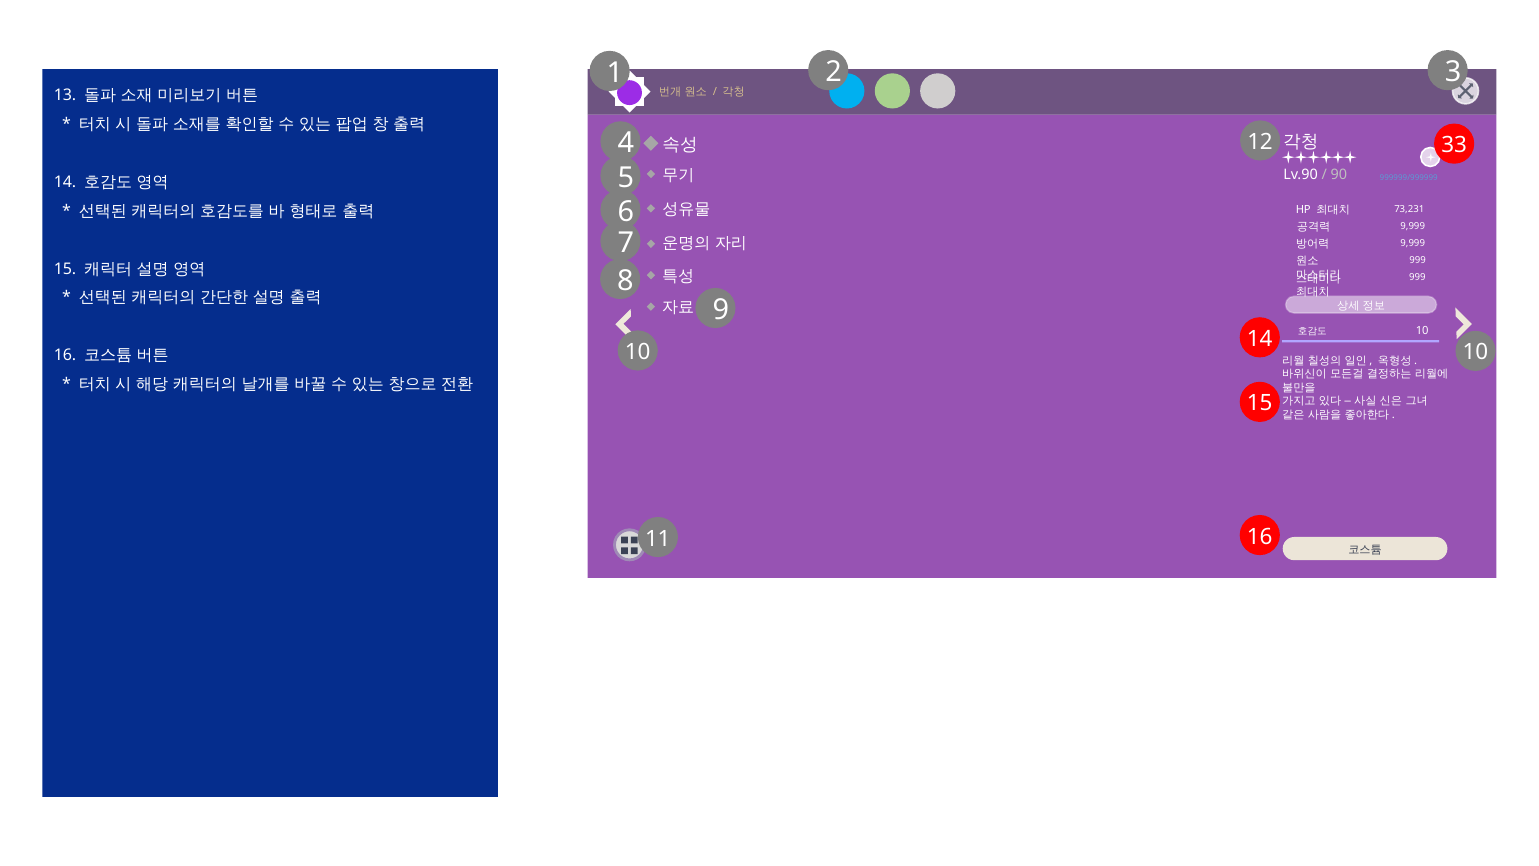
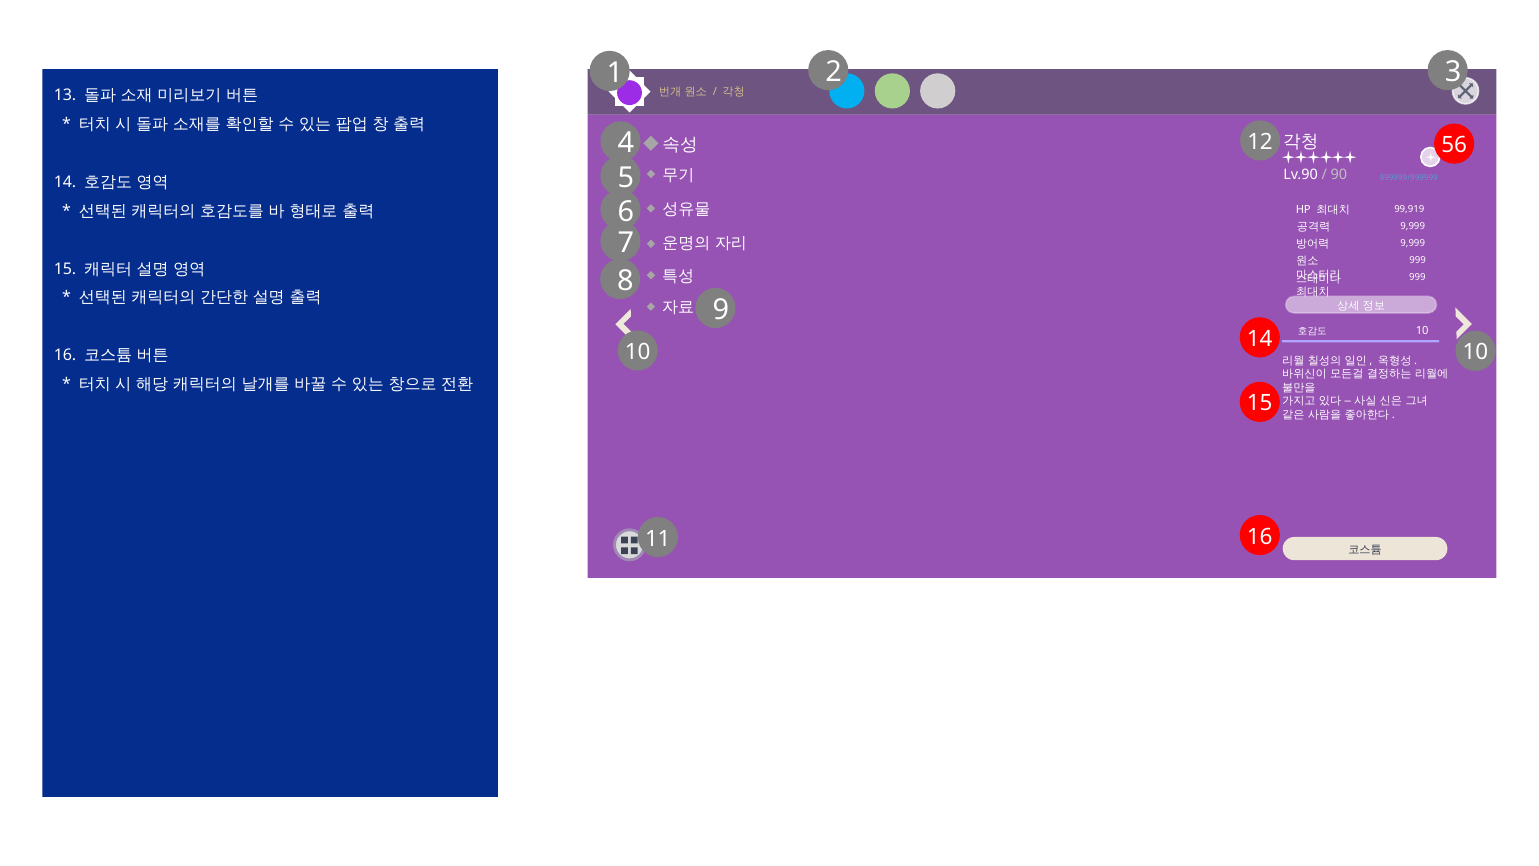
33: 33 -> 56
73,231: 73,231 -> 99,919
